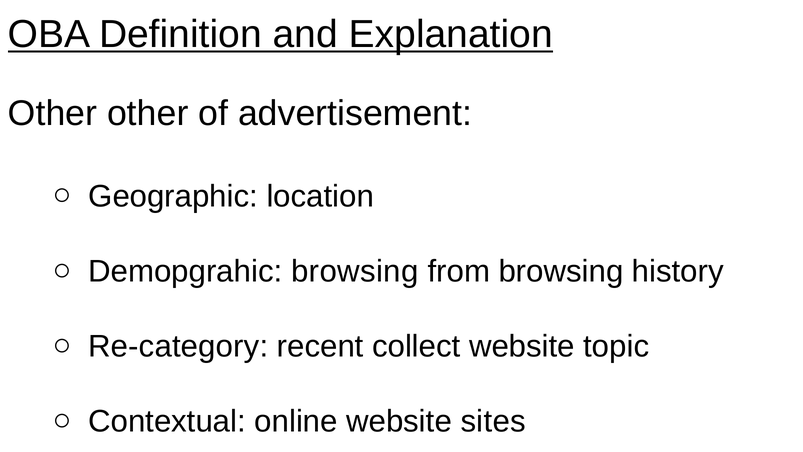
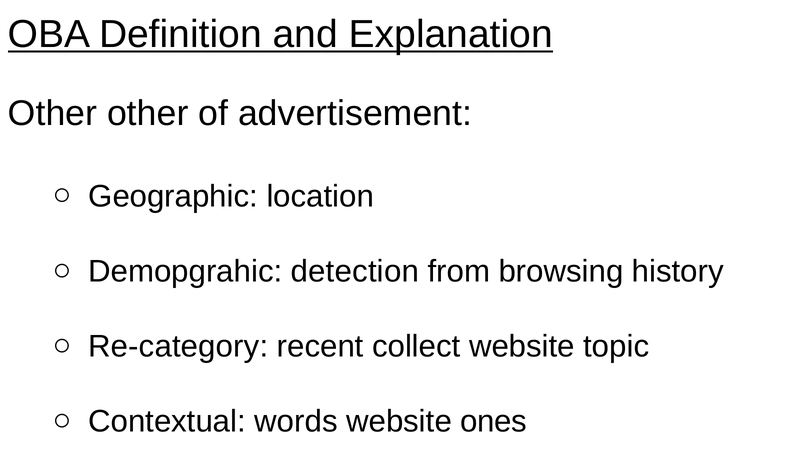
Demopgrahic browsing: browsing -> detection
online: online -> words
sites: sites -> ones
